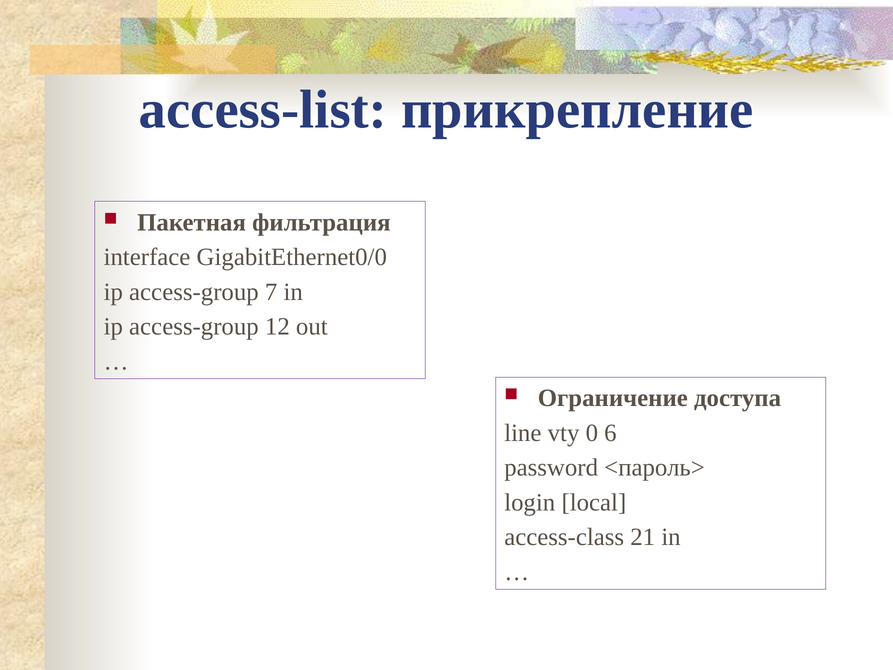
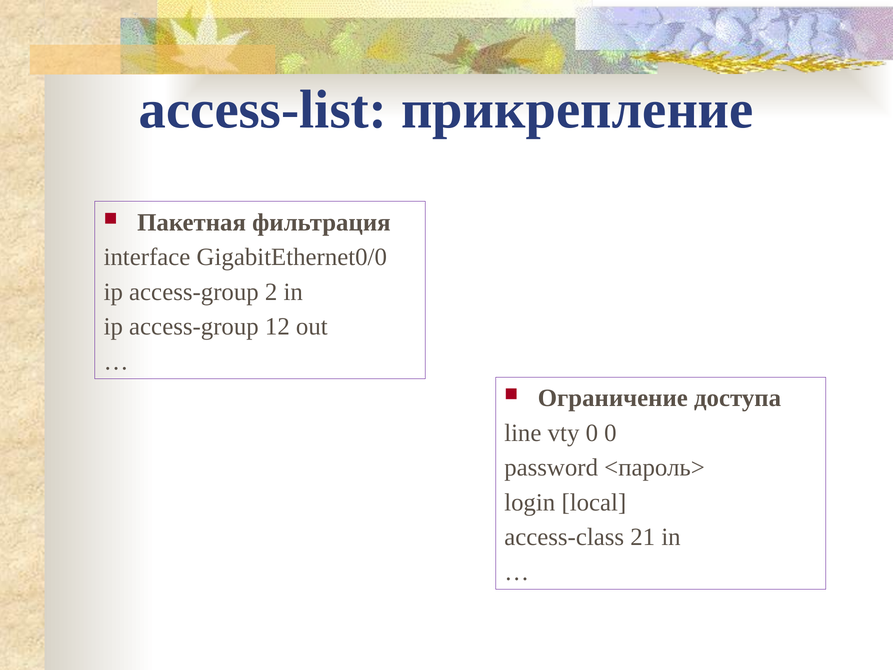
7: 7 -> 2
0 6: 6 -> 0
